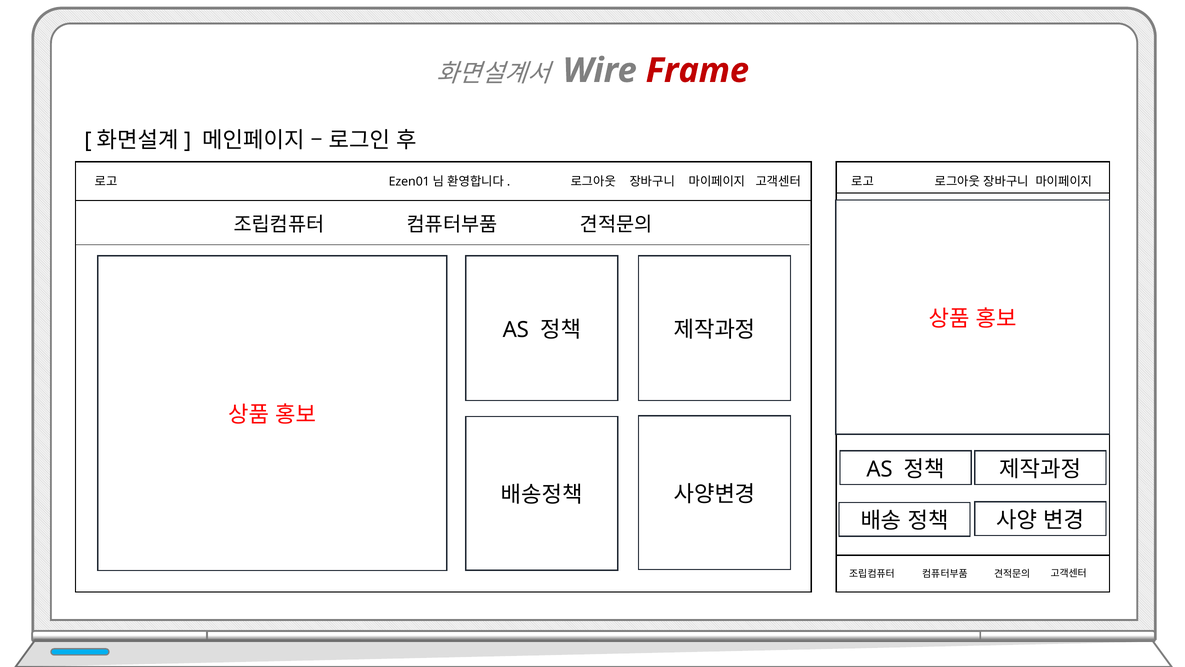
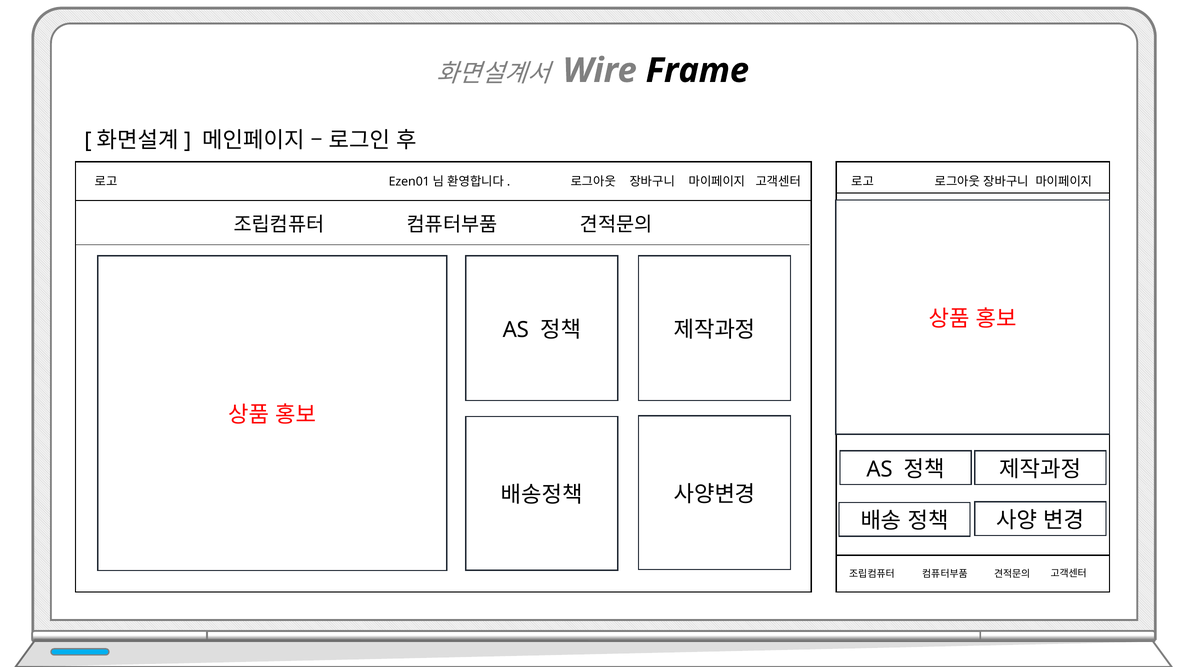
Frame colour: red -> black
